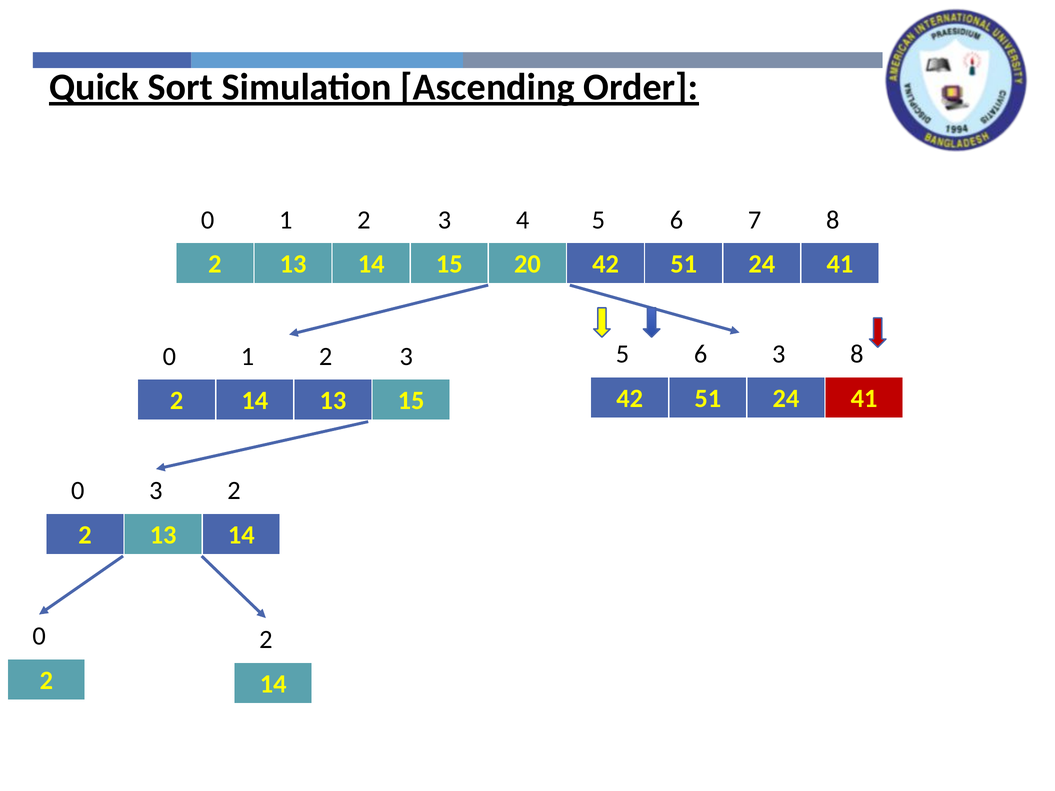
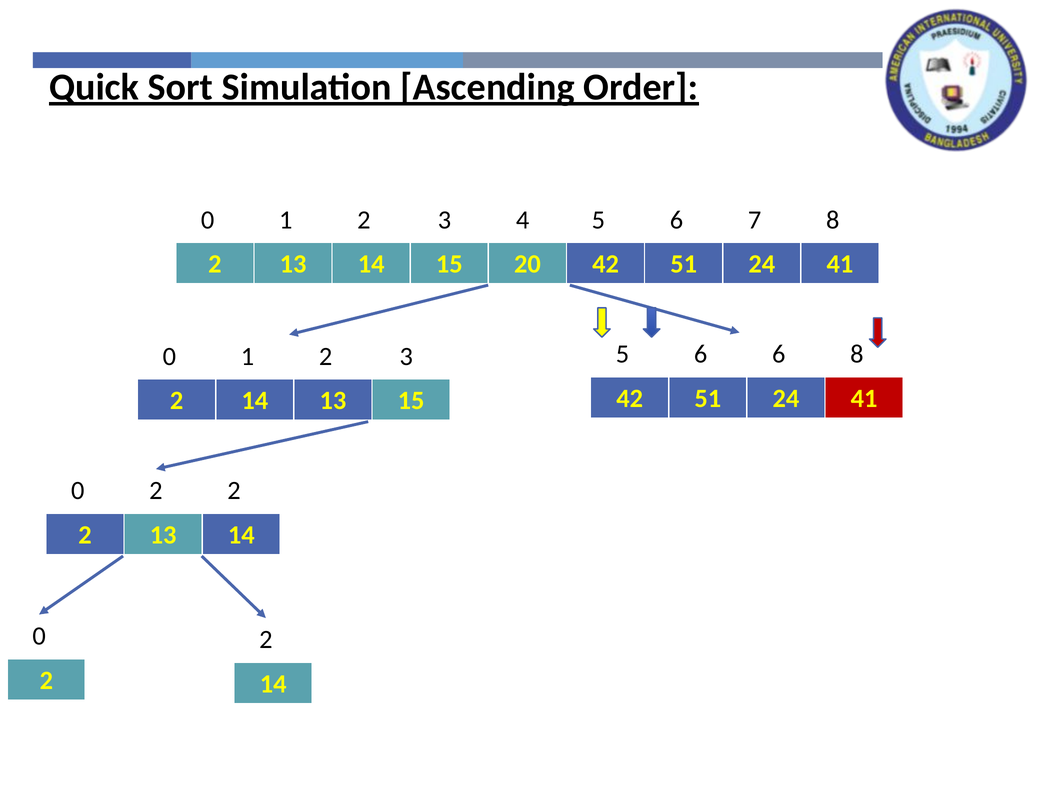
6 3: 3 -> 6
0 3: 3 -> 2
